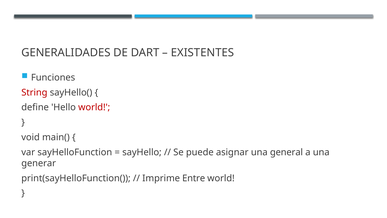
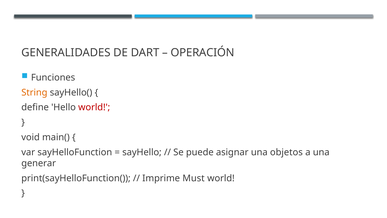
EXISTENTES: EXISTENTES -> OPERACIÓN
String colour: red -> orange
general: general -> objetos
Entre: Entre -> Must
